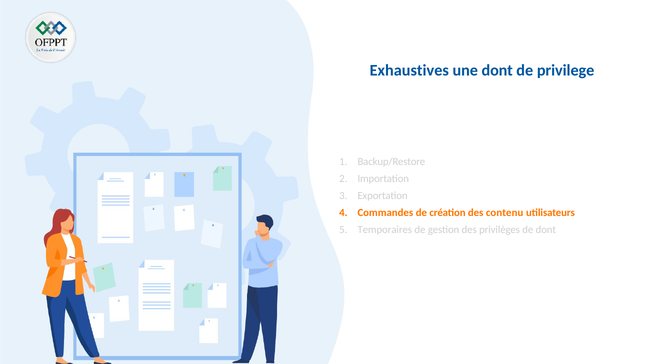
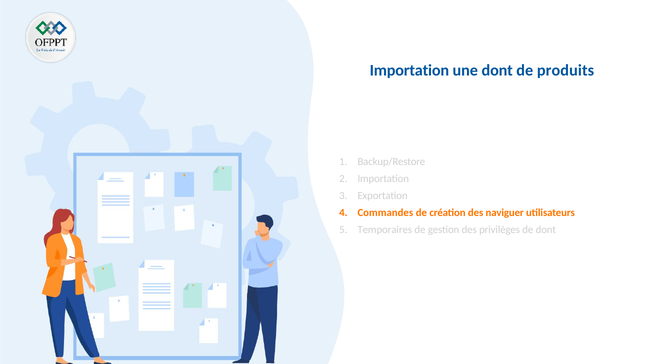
Exhaustives at (409, 70): Exhaustives -> Importation
privilege: privilege -> produits
contenu: contenu -> naviguer
